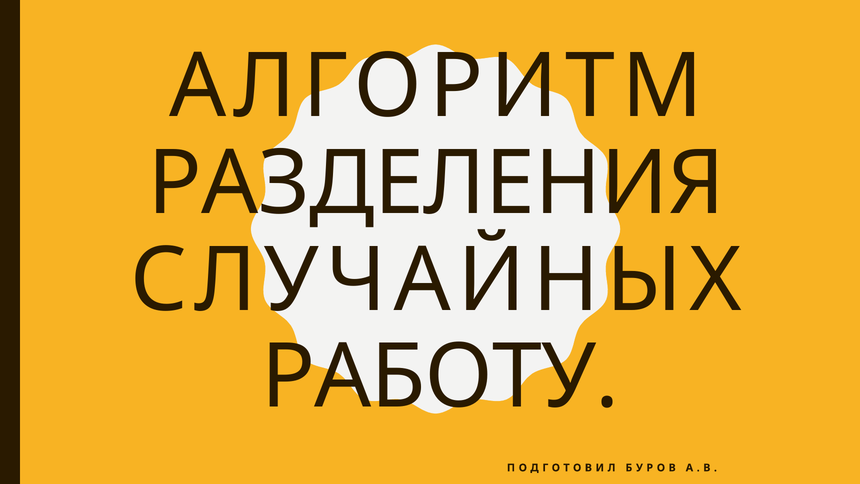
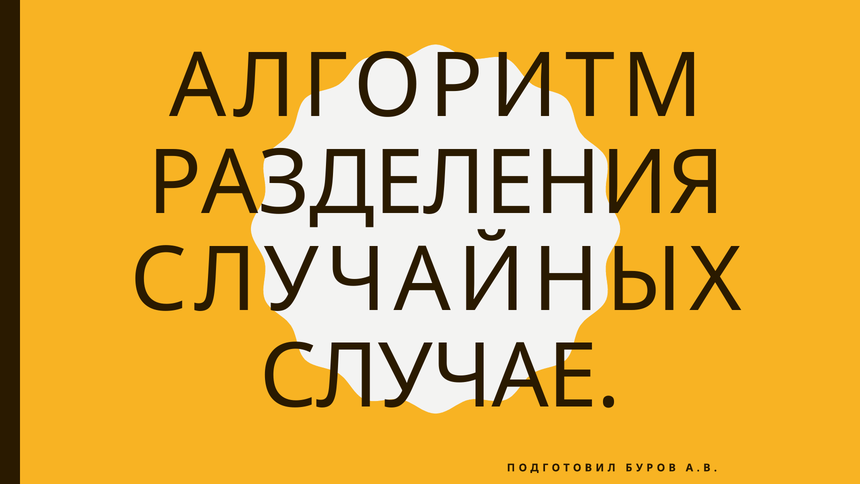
РАБОТУ: РАБОТУ -> СЛУЧАЕ
